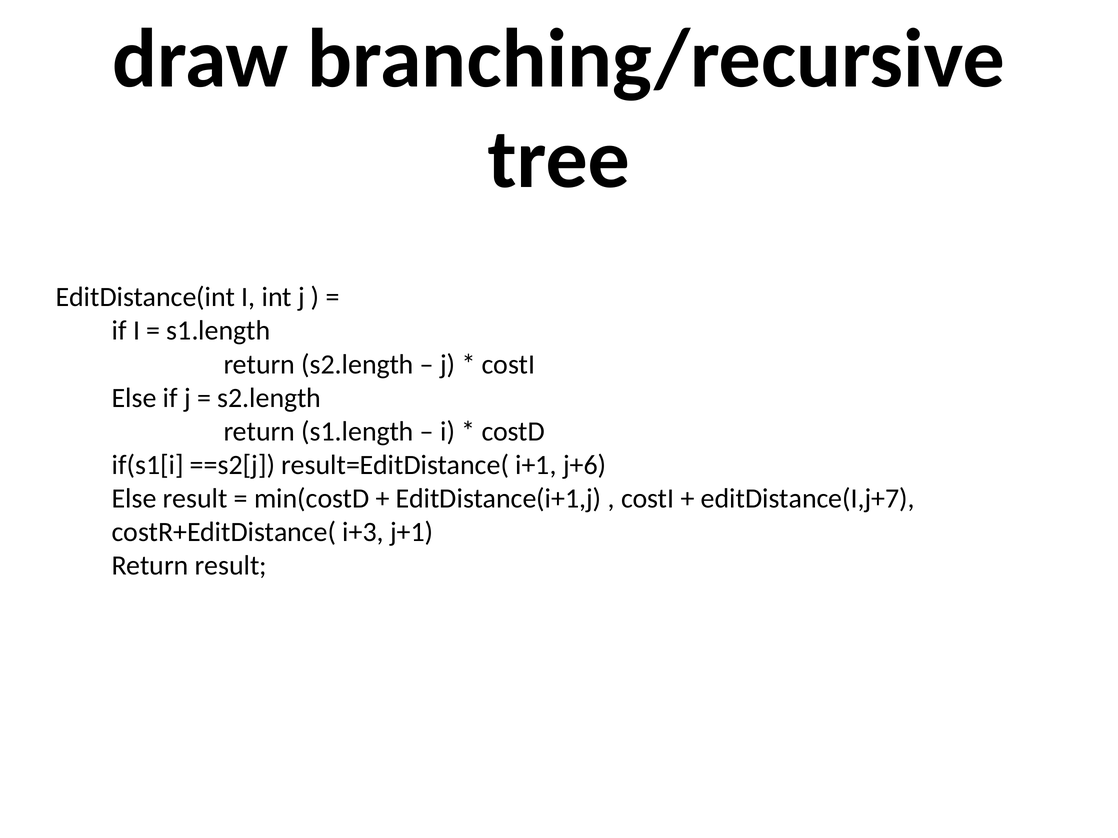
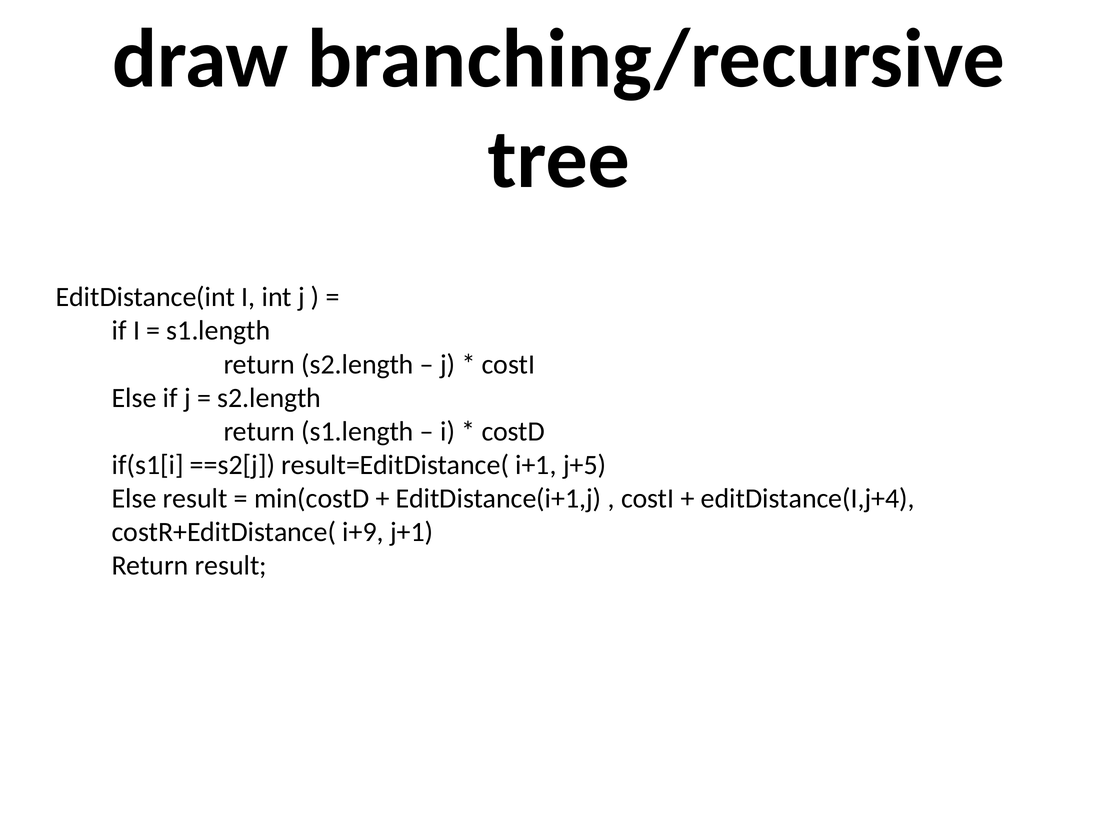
j+6: j+6 -> j+5
editDistance(I,j+7: editDistance(I,j+7 -> editDistance(I,j+4
i+3: i+3 -> i+9
